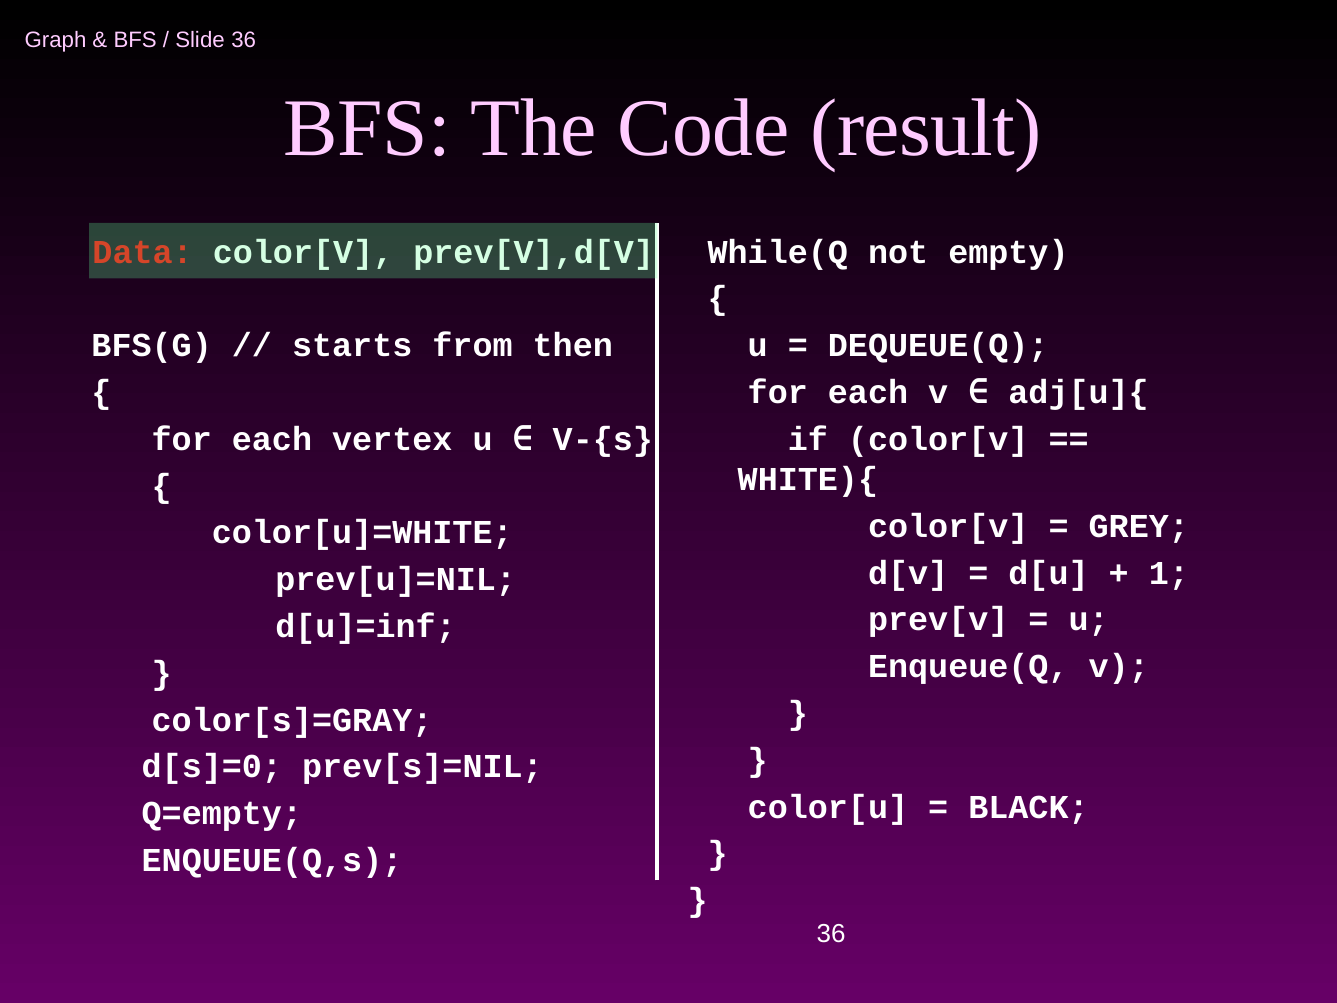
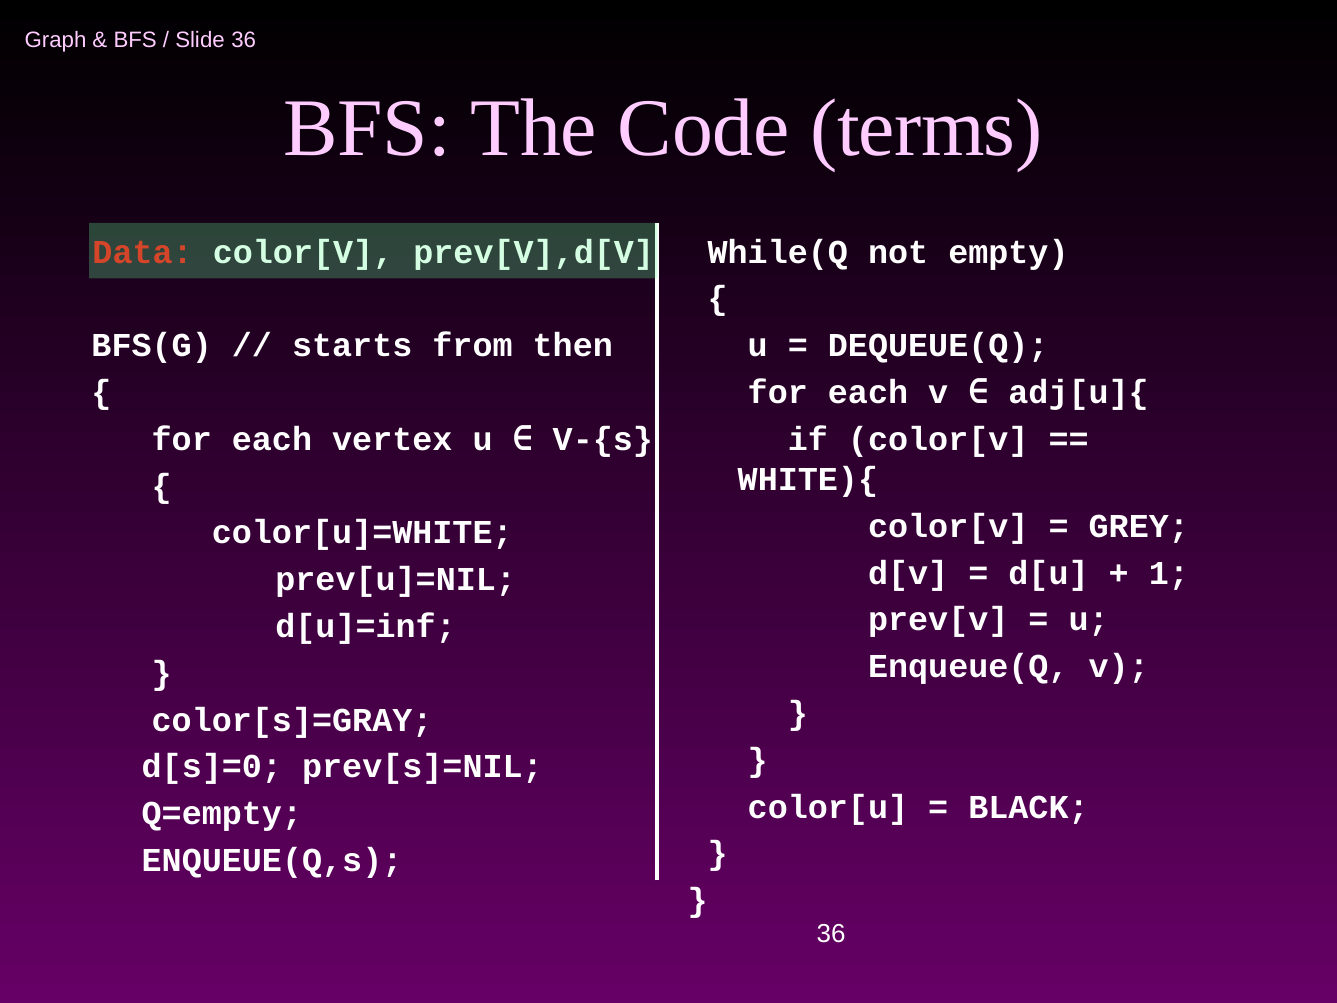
result: result -> terms
